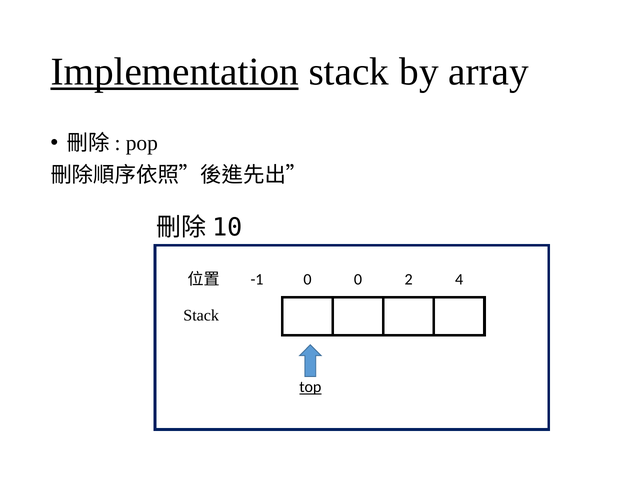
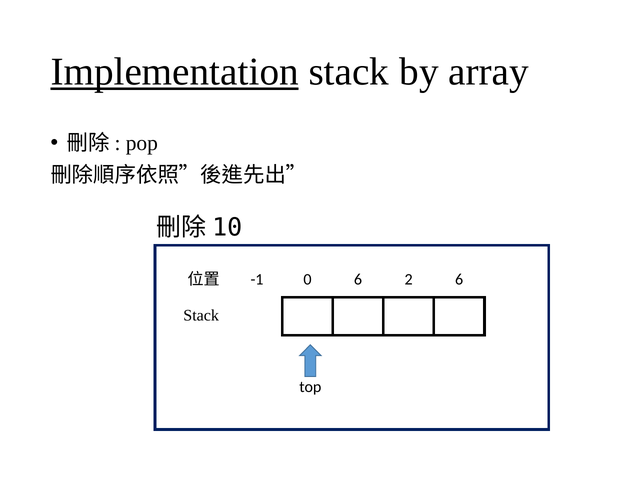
0 0: 0 -> 6
2 4: 4 -> 6
top underline: present -> none
